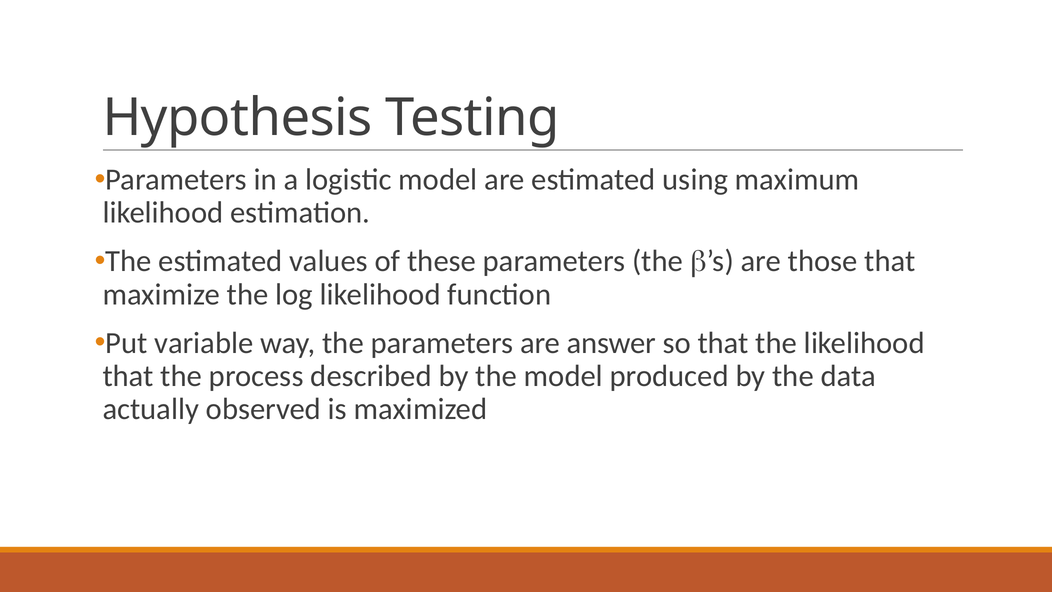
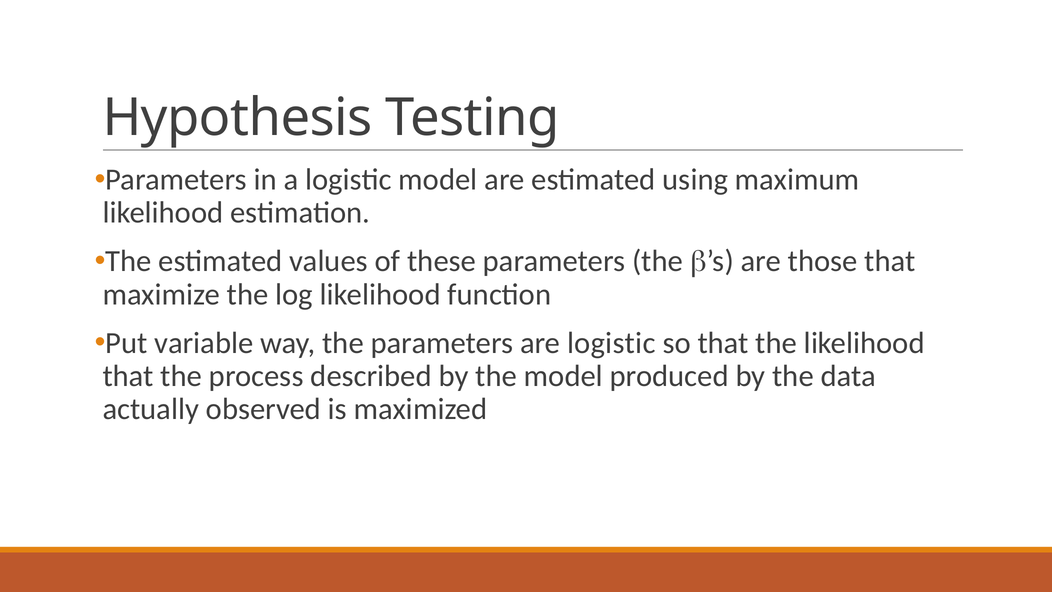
are answer: answer -> logistic
